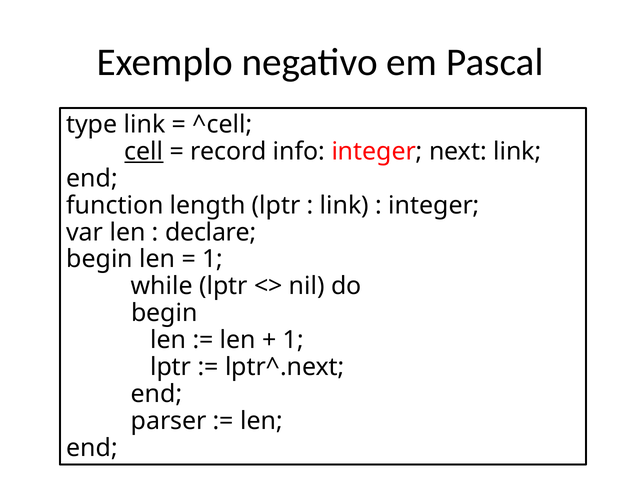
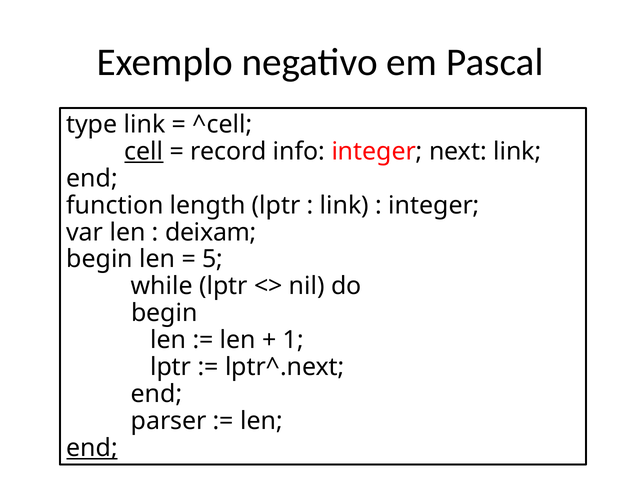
declare: declare -> deixam
1 at (213, 259): 1 -> 5
end at (92, 448) underline: none -> present
